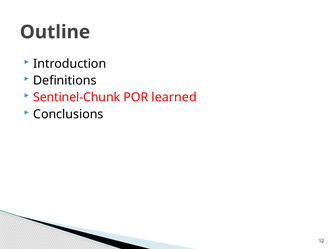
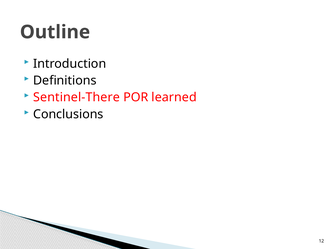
Sentinel-Chunk: Sentinel-Chunk -> Sentinel-There
